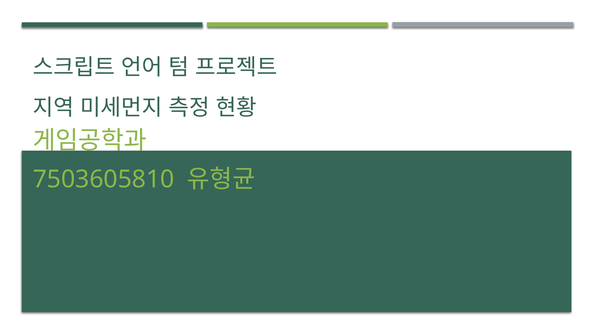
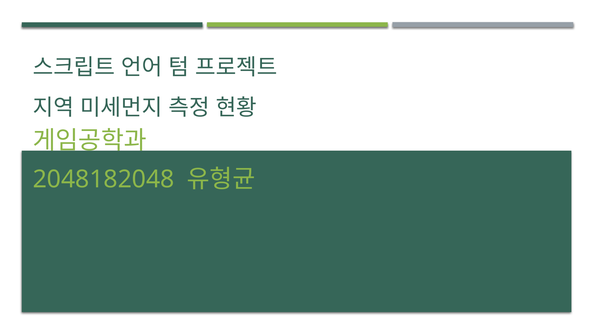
7503605810: 7503605810 -> 2048182048
